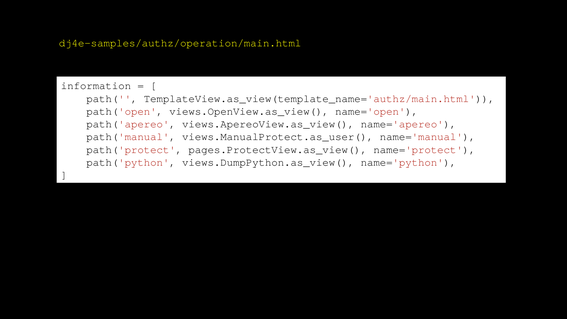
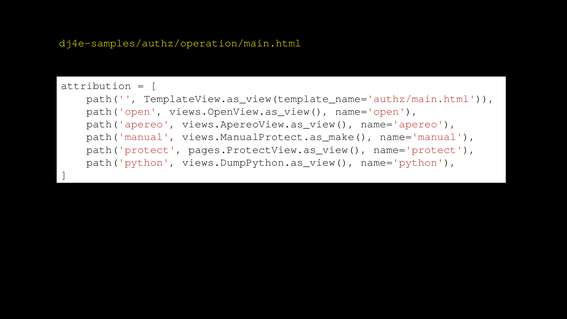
information: information -> attribution
views.ManualProtect.as_user(: views.ManualProtect.as_user( -> views.ManualProtect.as_make(
